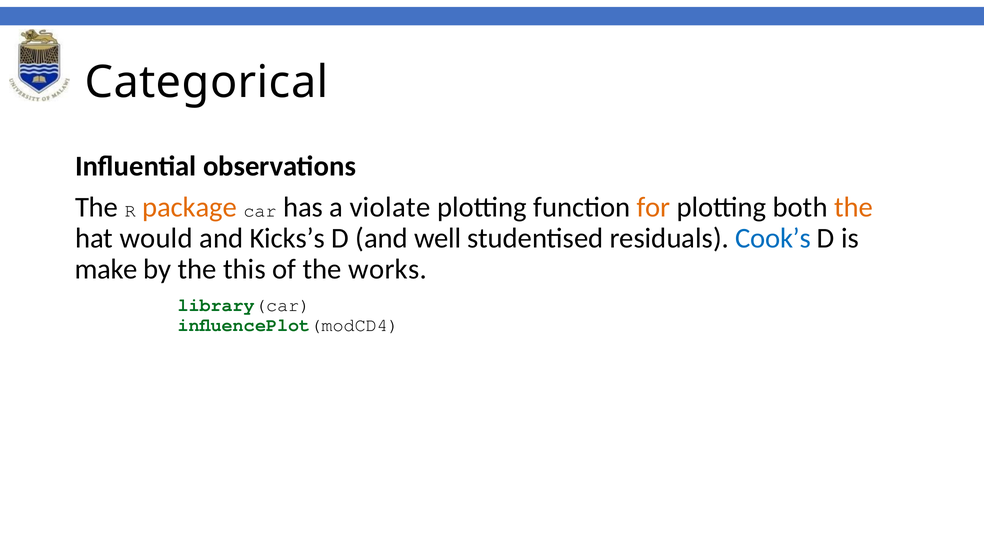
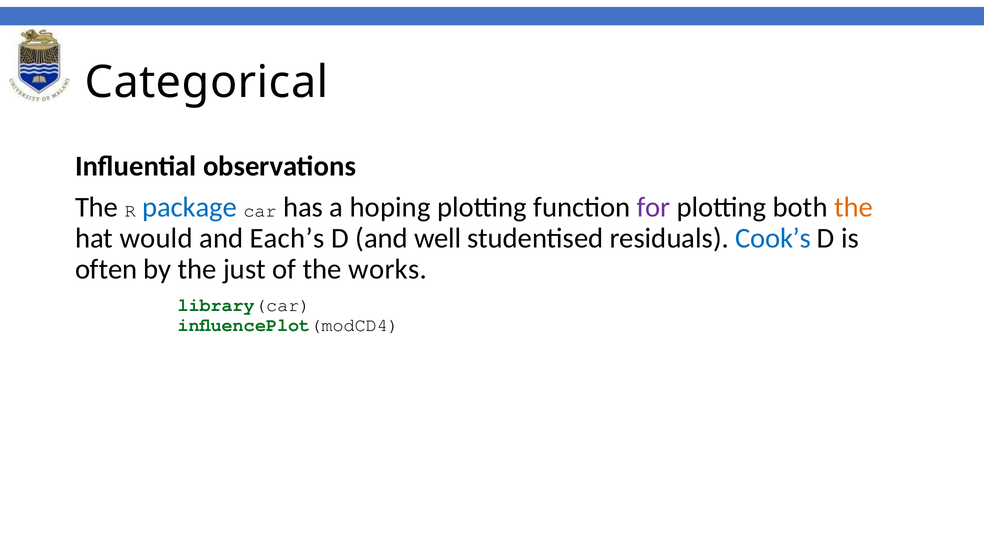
package colour: orange -> blue
violate: violate -> hoping
for colour: orange -> purple
Kicks’s: Kicks’s -> Each’s
make: make -> often
this: this -> just
